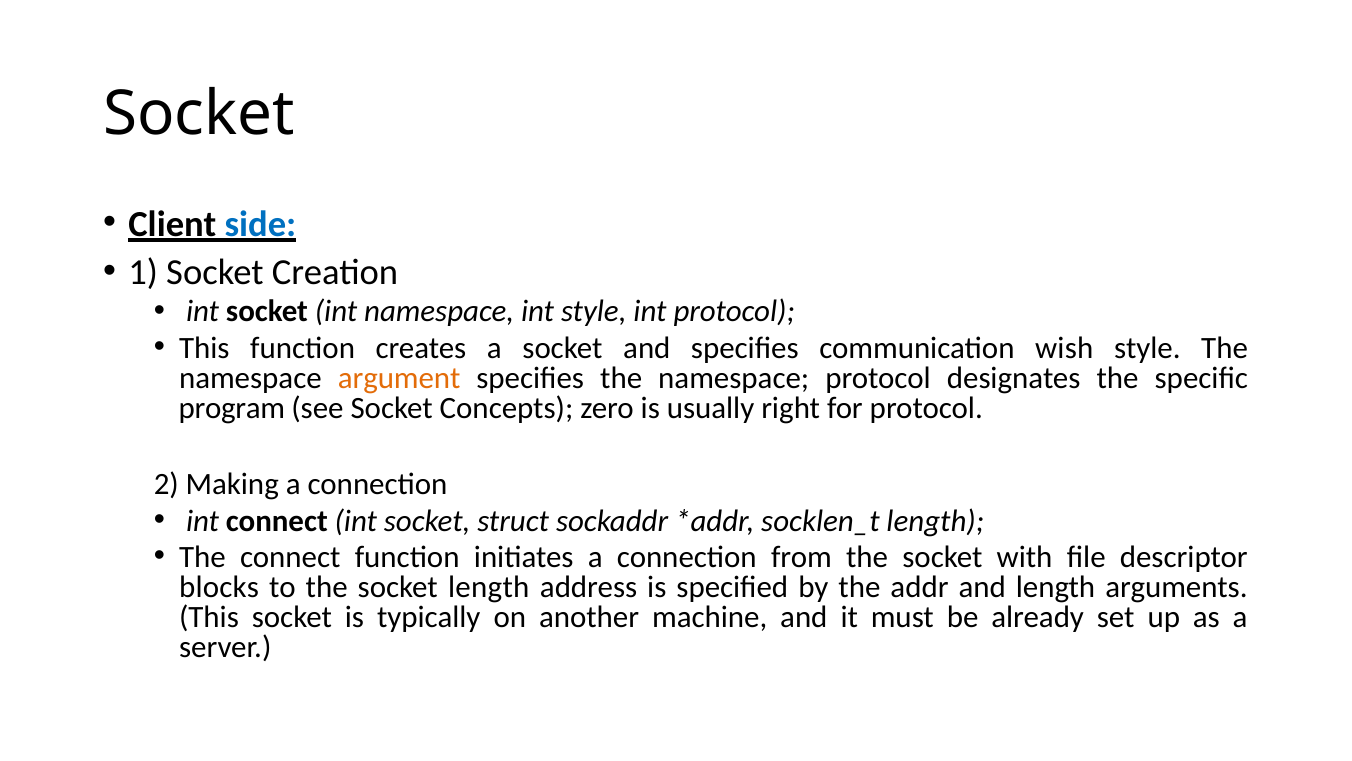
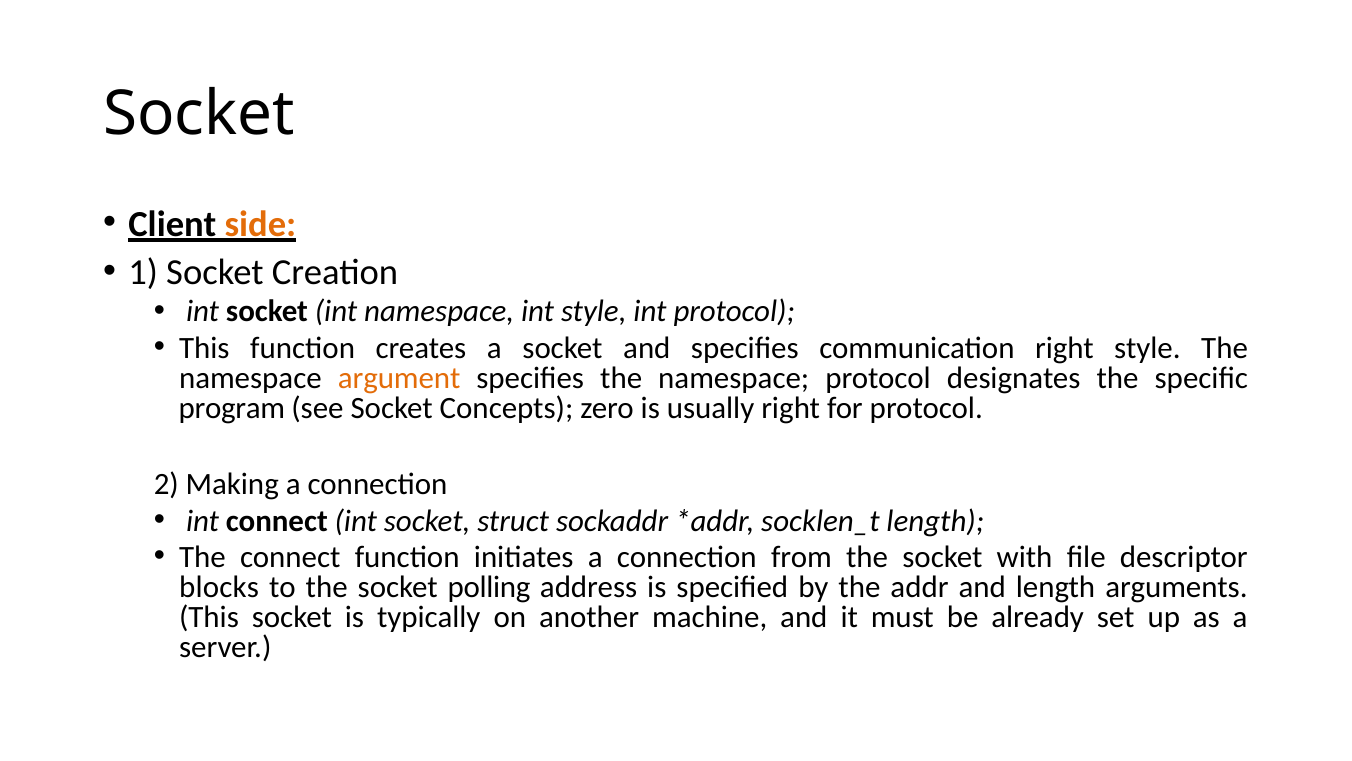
side colour: blue -> orange
communication wish: wish -> right
socket length: length -> polling
